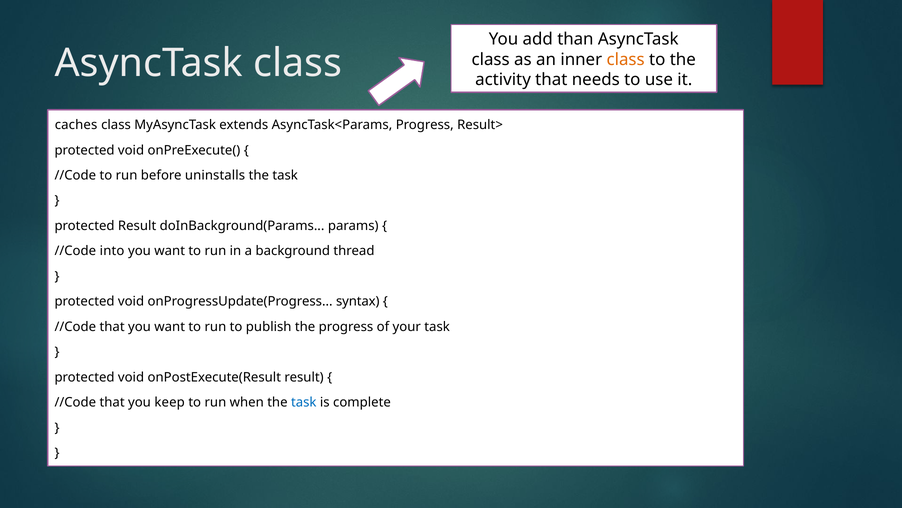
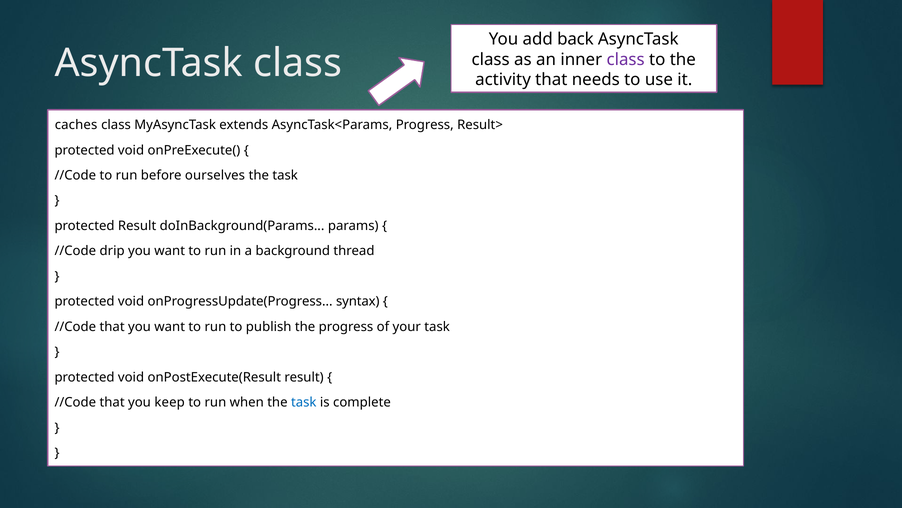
than: than -> back
class at (626, 59) colour: orange -> purple
uninstalls: uninstalls -> ourselves
into: into -> drip
